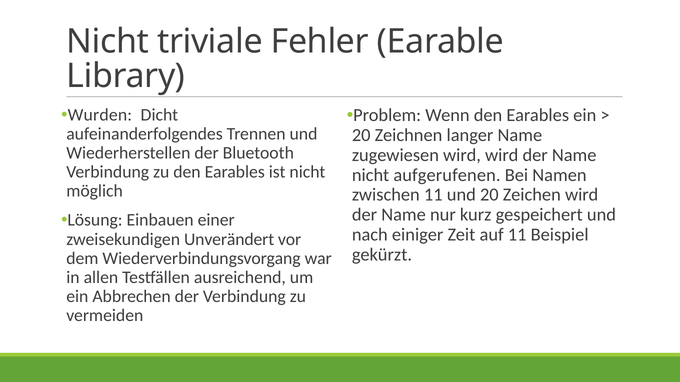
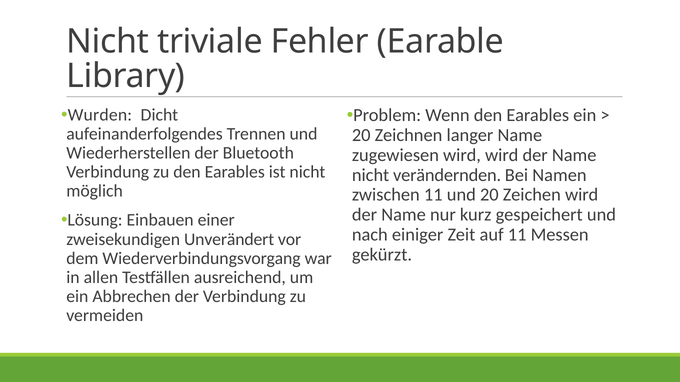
aufgerufenen: aufgerufenen -> verändernden
Beispiel: Beispiel -> Messen
